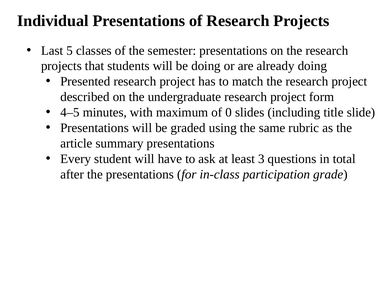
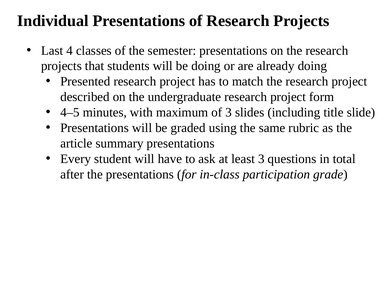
5: 5 -> 4
of 0: 0 -> 3
